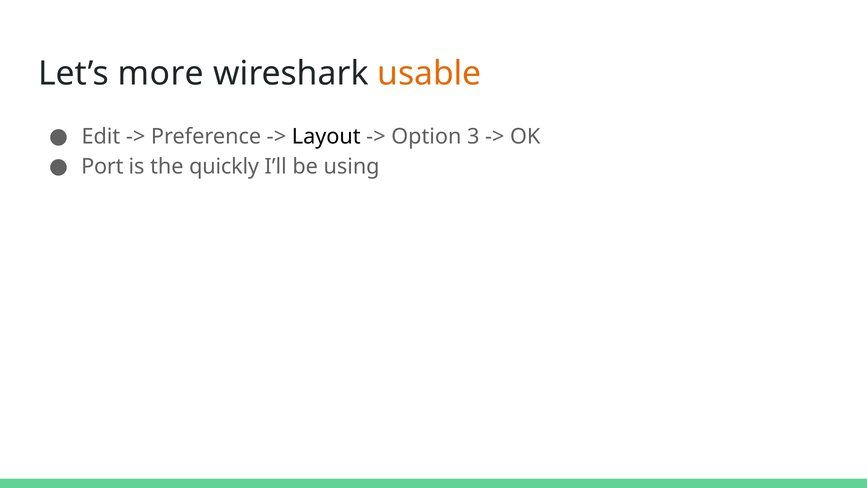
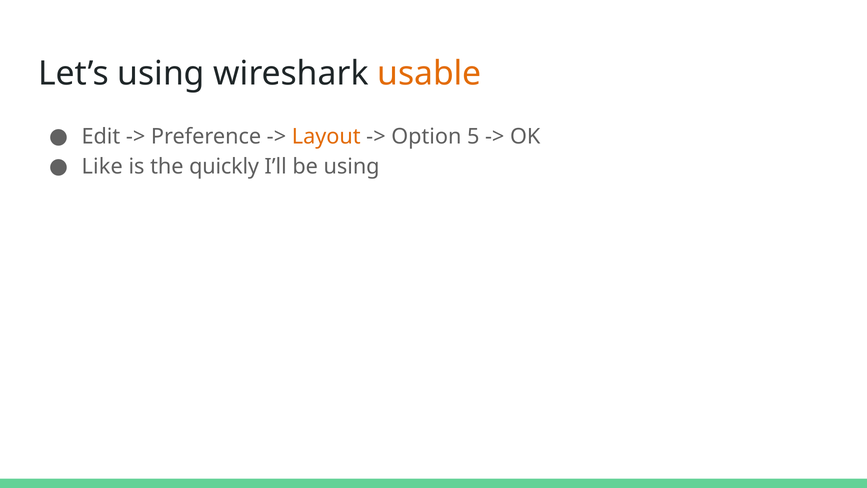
Let’s more: more -> using
Layout colour: black -> orange
3: 3 -> 5
Port: Port -> Like
